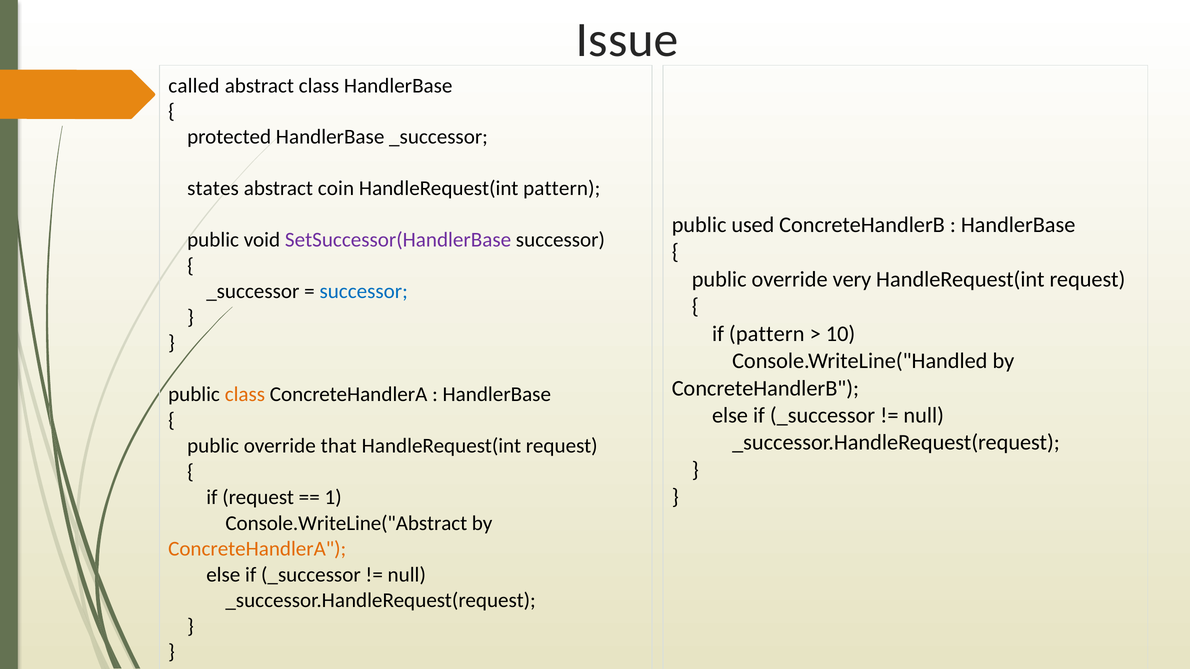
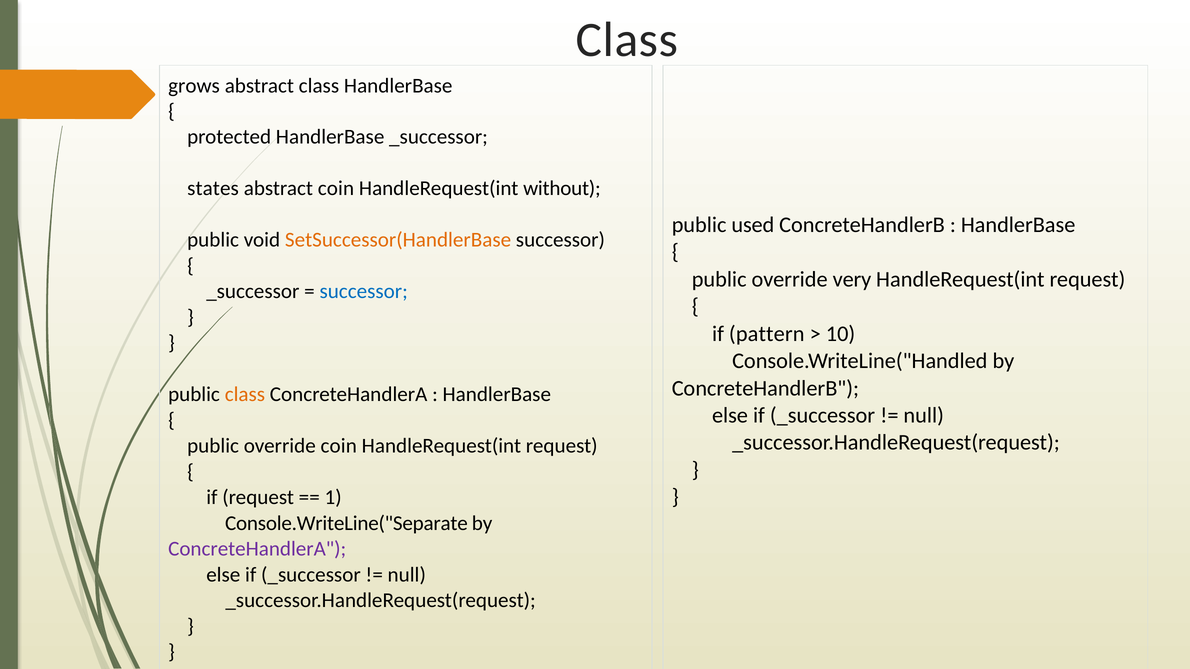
Issue at (627, 40): Issue -> Class
called: called -> grows
HandleRequest(int pattern: pattern -> without
SetSuccessor(HandlerBase colour: purple -> orange
override that: that -> coin
Console.WriteLine("Abstract: Console.WriteLine("Abstract -> Console.WriteLine("Separate
ConcreteHandlerA at (257, 549) colour: orange -> purple
